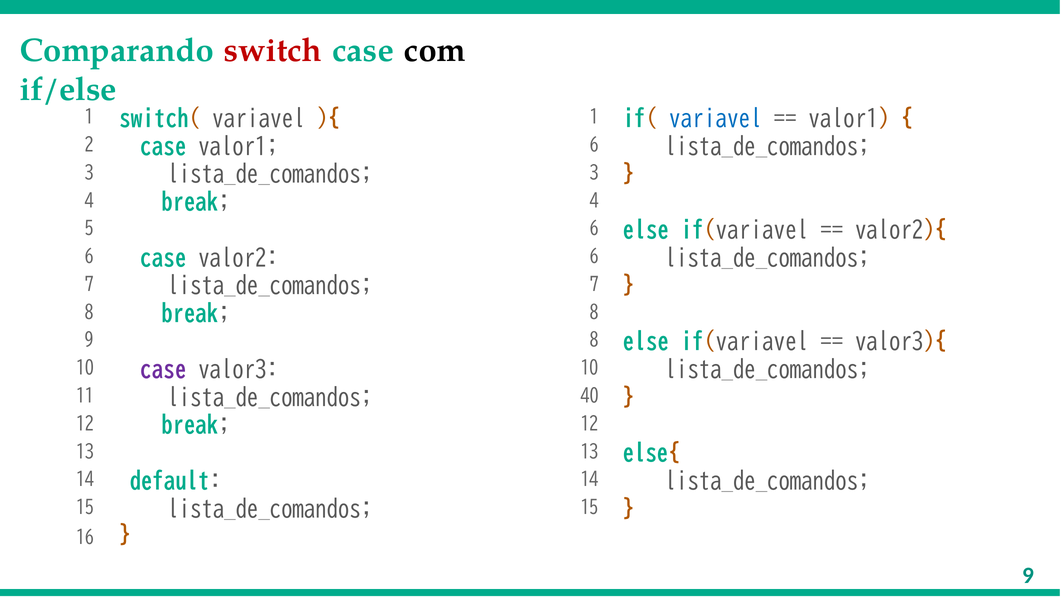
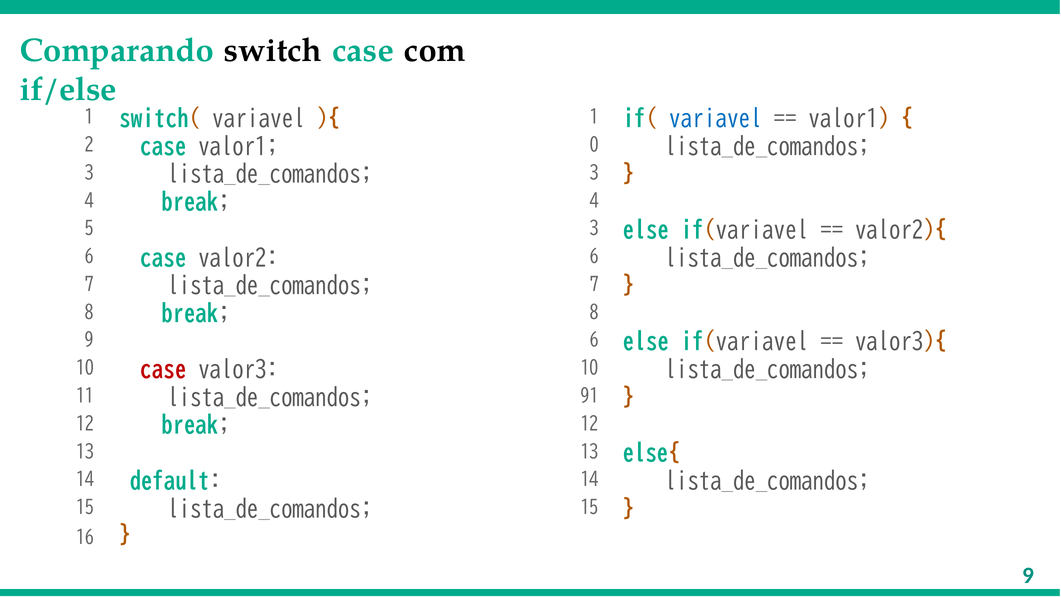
switch colour: red -> black
valor1 6: 6 -> 0
5 6: 6 -> 3
9 8: 8 -> 6
case at (163, 370) colour: purple -> red
40: 40 -> 91
